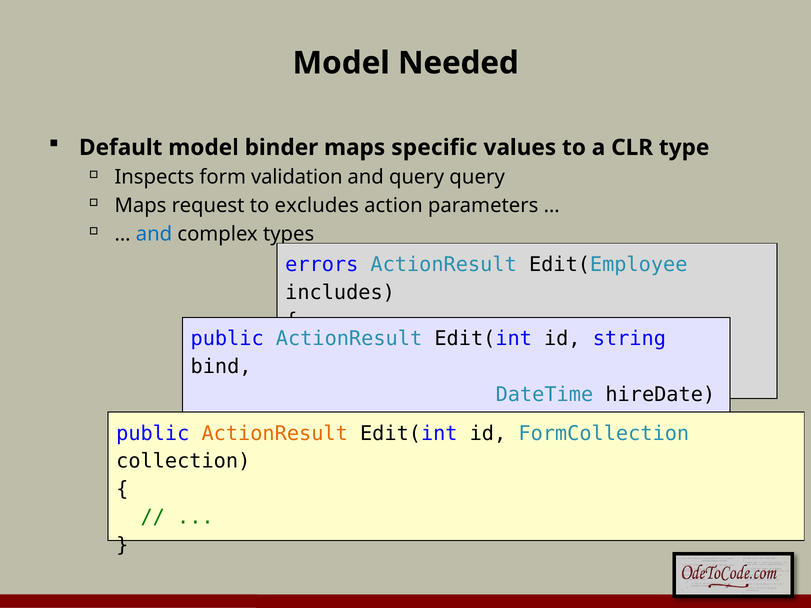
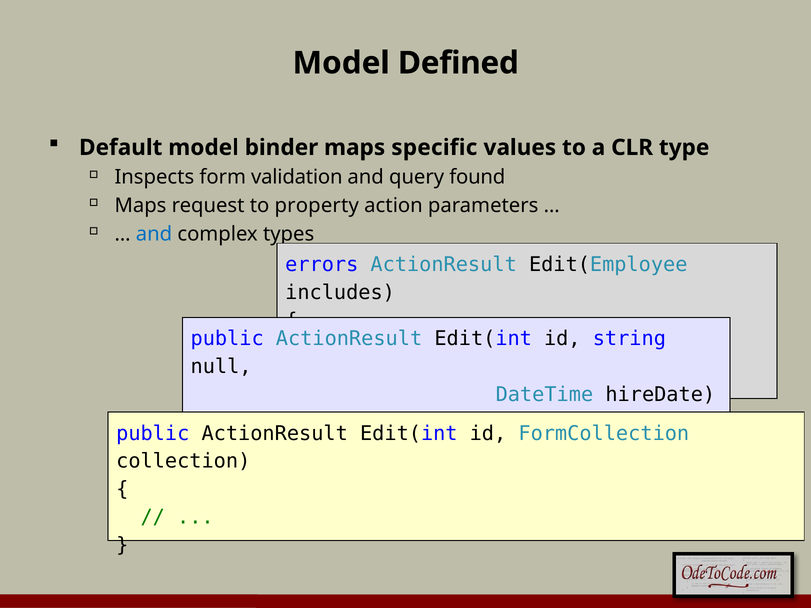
Needed: Needed -> Defined
query query: query -> found
excludes: excludes -> property
bind: bind -> null
ActionResult at (275, 434) colour: orange -> black
